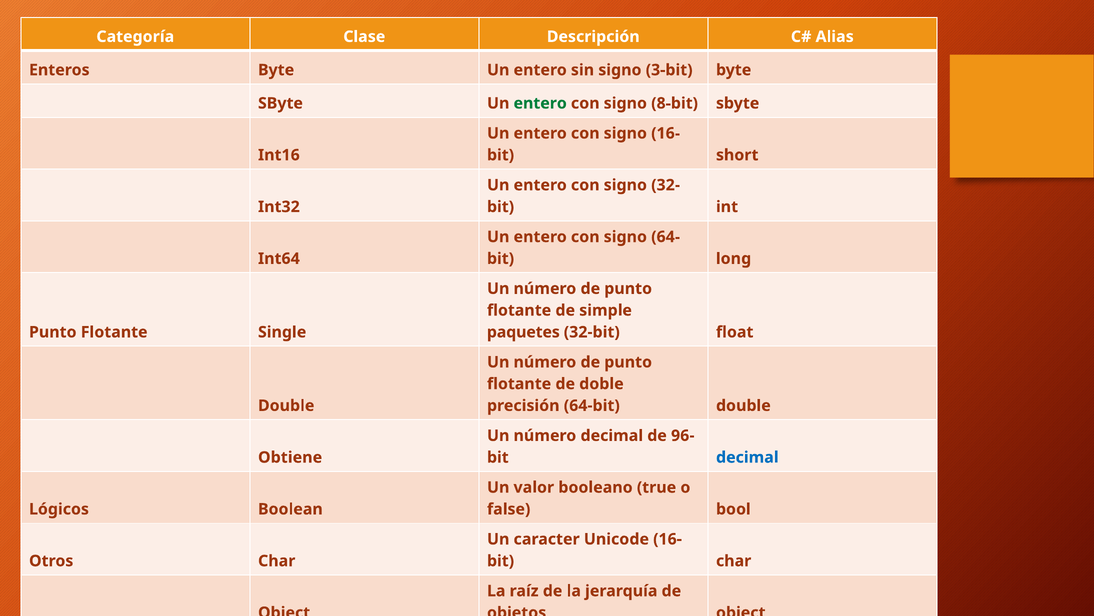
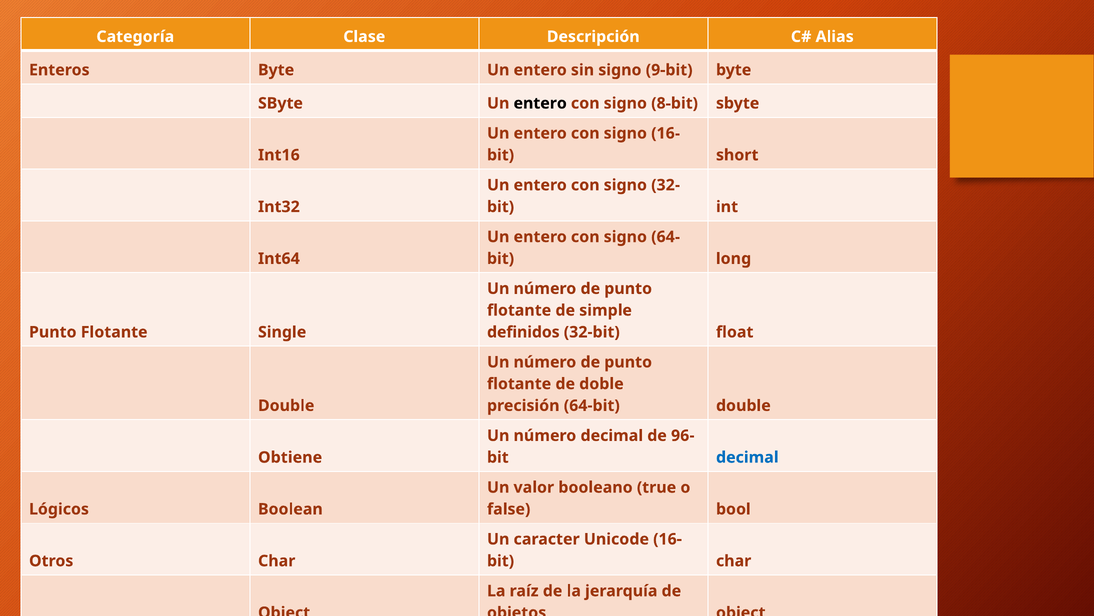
3-bit: 3-bit -> 9-bit
entero at (540, 103) colour: green -> black
paquetes: paquetes -> definidos
